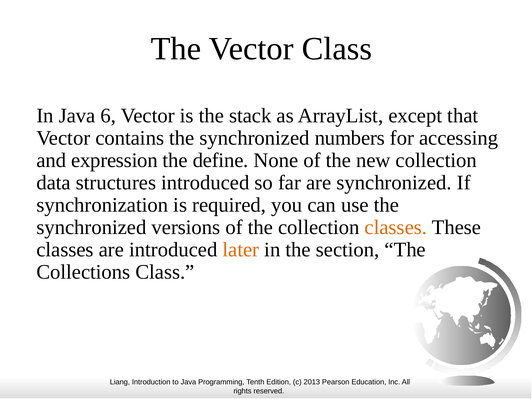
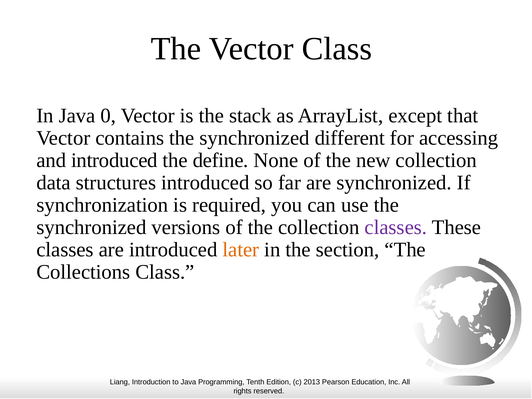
6: 6 -> 0
numbers: numbers -> different
and expression: expression -> introduced
classes at (396, 227) colour: orange -> purple
